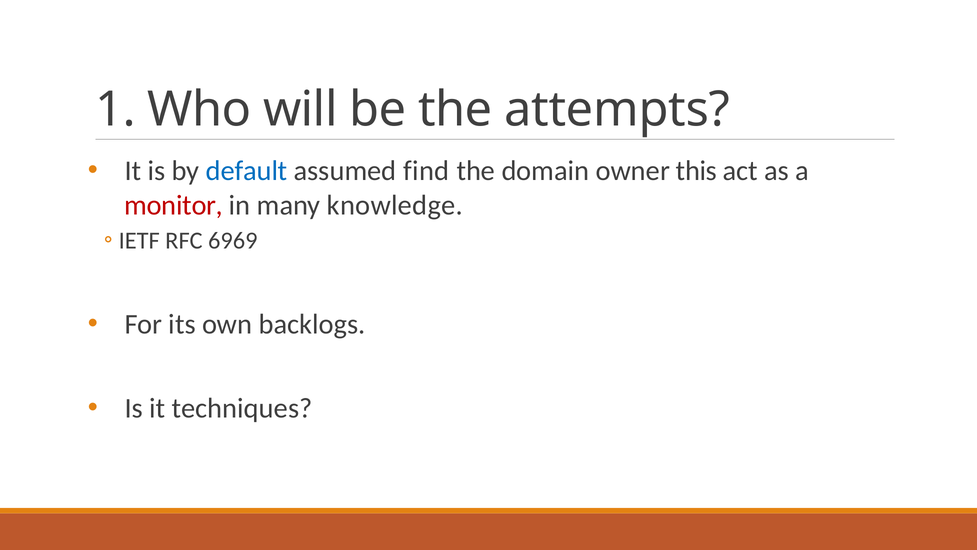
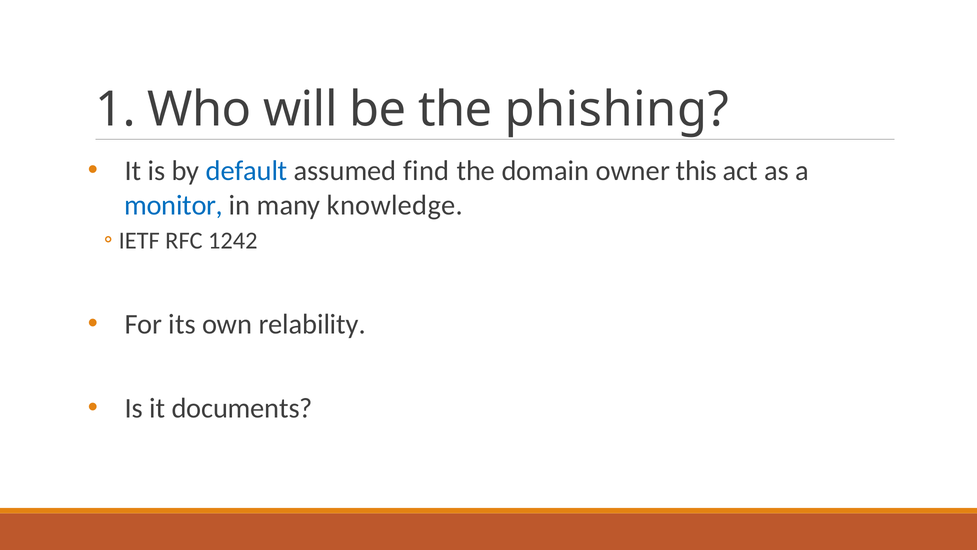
attempts: attempts -> phishing
monitor colour: red -> blue
6969: 6969 -> 1242
backlogs: backlogs -> relability
techniques: techniques -> documents
